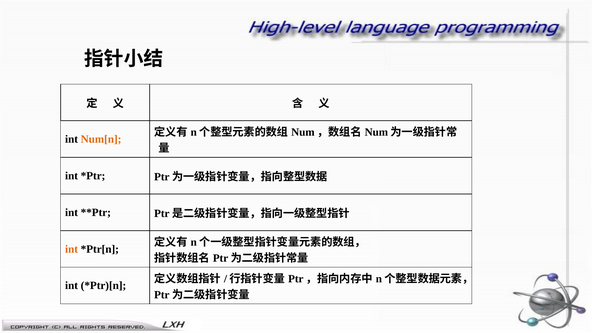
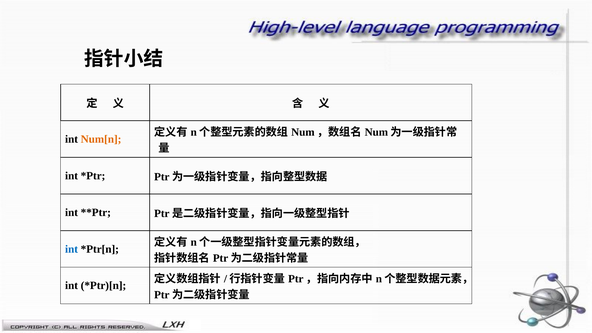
int at (72, 249) colour: orange -> blue
